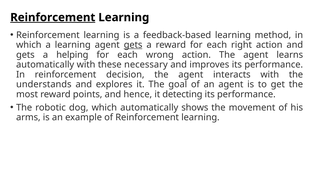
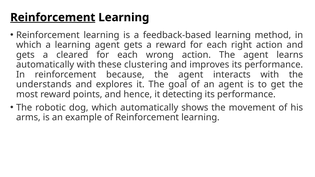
gets at (133, 45) underline: present -> none
helping: helping -> cleared
necessary: necessary -> clustering
decision: decision -> because
